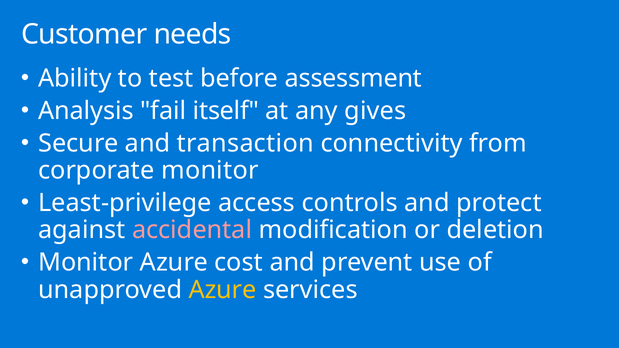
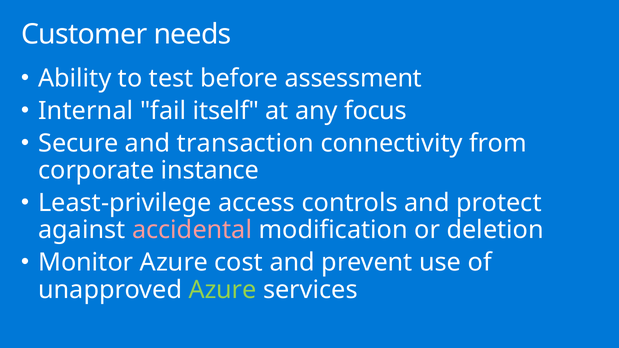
Analysis: Analysis -> Internal
gives: gives -> focus
corporate monitor: monitor -> instance
Azure at (223, 290) colour: yellow -> light green
